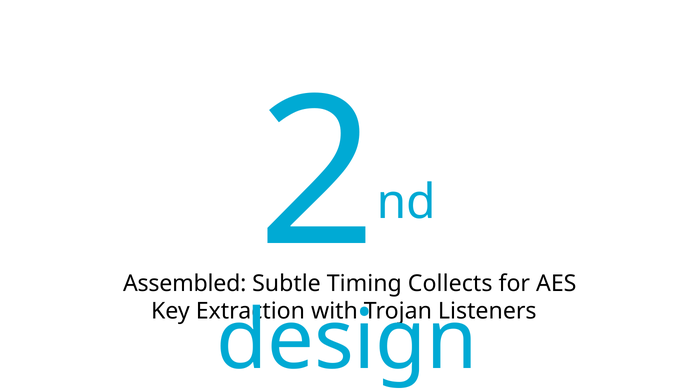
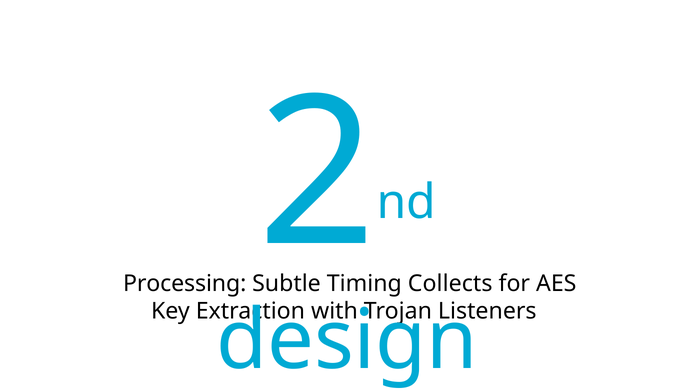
Assembled: Assembled -> Processing
